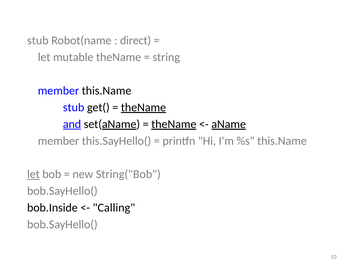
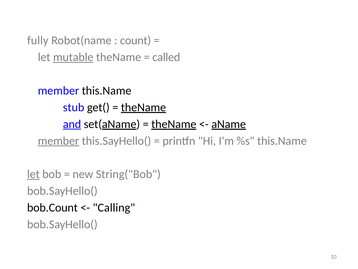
stub at (38, 40): stub -> fully
direct: direct -> count
mutable underline: none -> present
string: string -> called
member at (58, 141) underline: none -> present
bob.Inside: bob.Inside -> bob.Count
